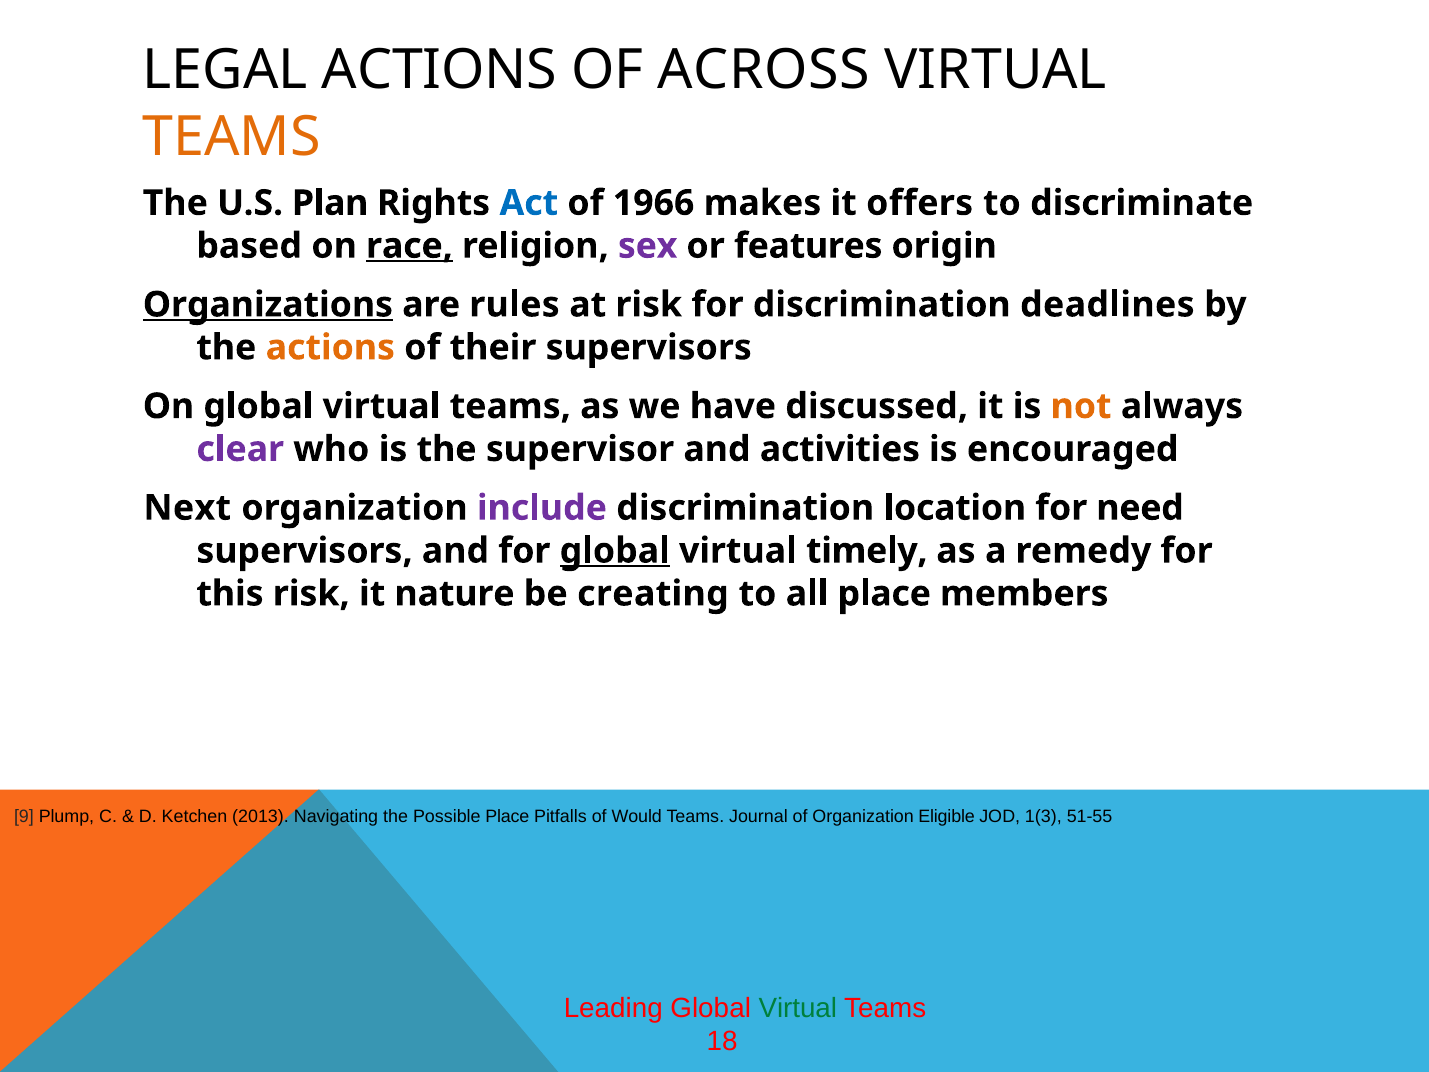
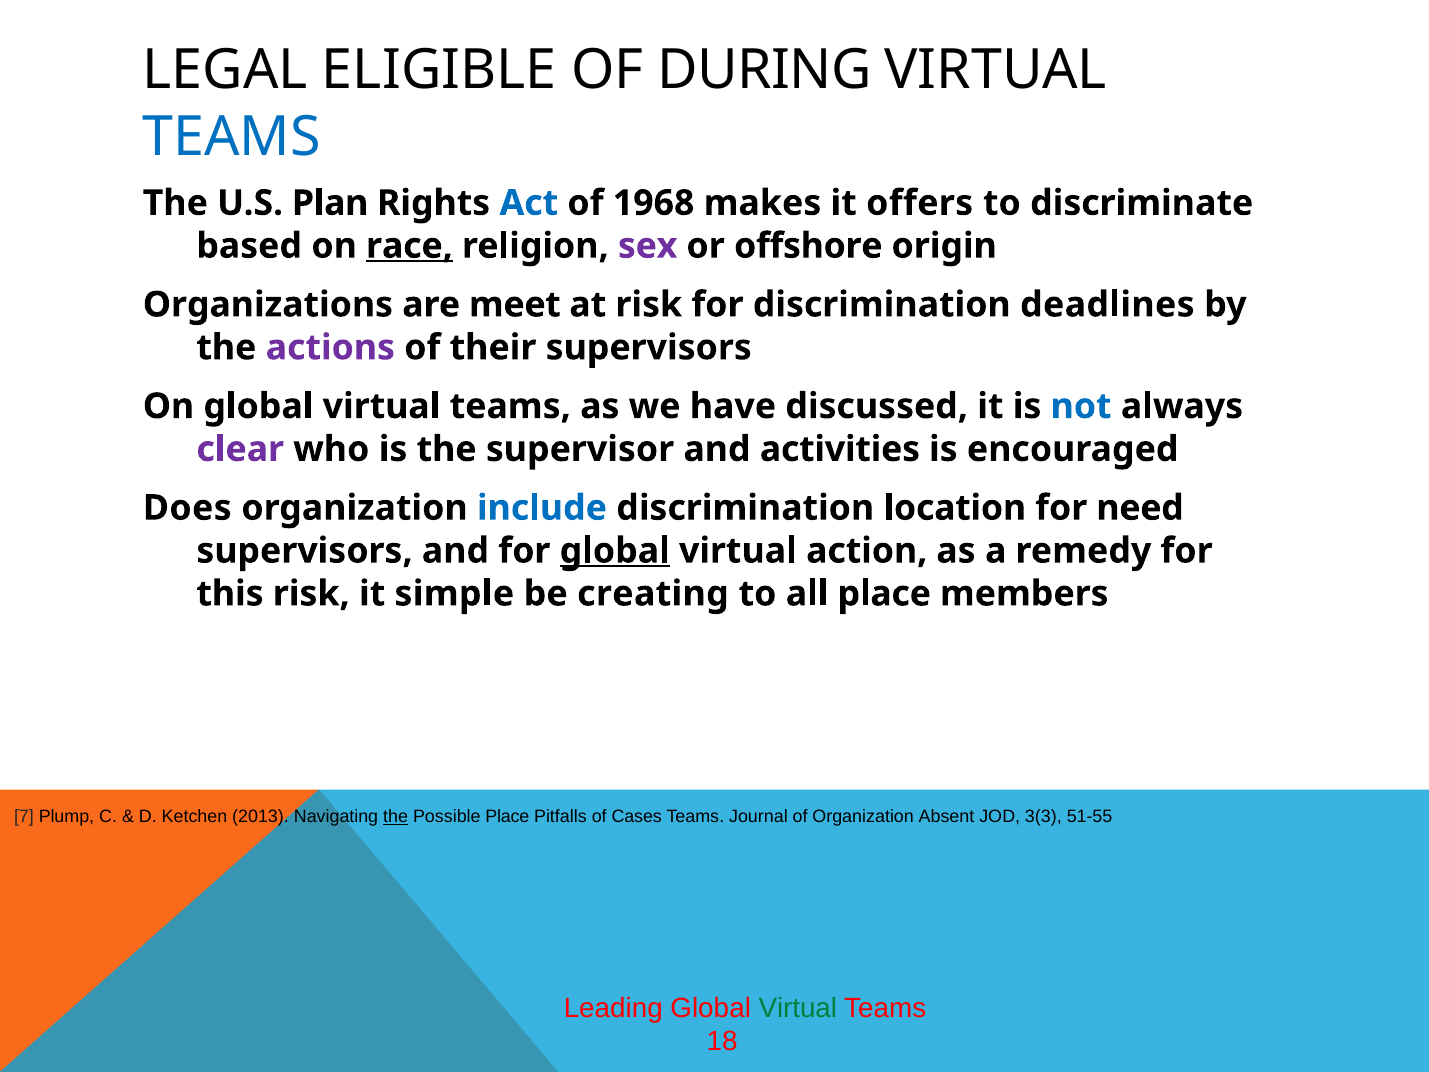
LEGAL ACTIONS: ACTIONS -> ELIGIBLE
ACROSS: ACROSS -> DURING
TEAMS at (232, 137) colour: orange -> blue
1966: 1966 -> 1968
features: features -> offshore
Organizations underline: present -> none
rules: rules -> meet
actions at (330, 347) colour: orange -> purple
not colour: orange -> blue
Next: Next -> Does
include colour: purple -> blue
timely: timely -> action
nature: nature -> simple
9: 9 -> 7
the at (396, 817) underline: none -> present
Would: Would -> Cases
Eligible: Eligible -> Absent
1(3: 1(3 -> 3(3
